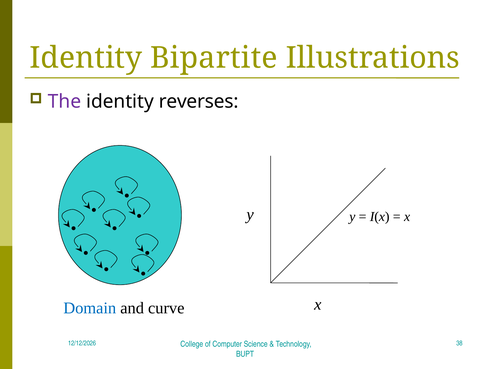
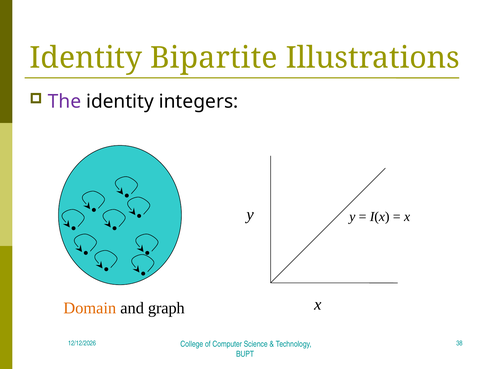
reverses: reverses -> integers
Domain colour: blue -> orange
curve: curve -> graph
